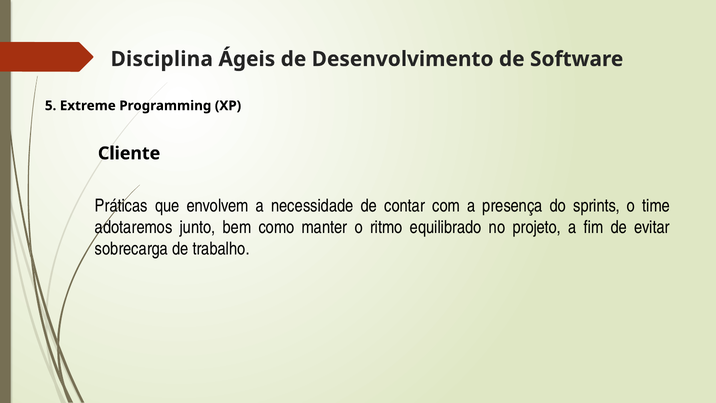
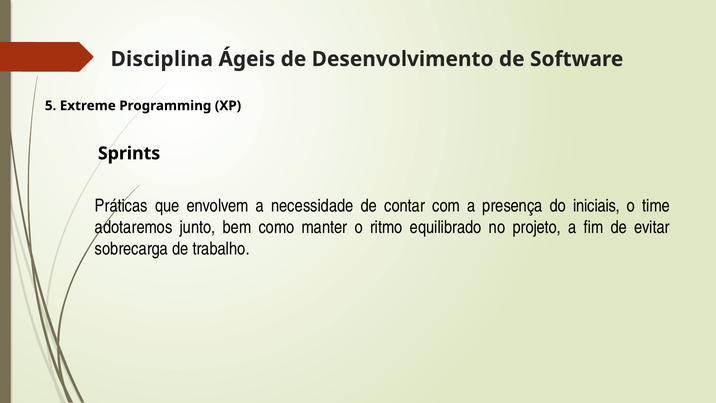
Cliente: Cliente -> Sprints
sprints: sprints -> iniciais
